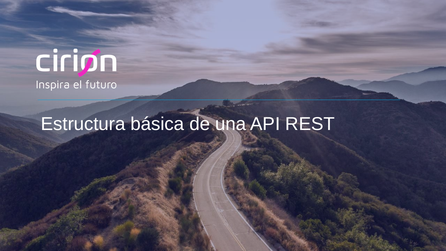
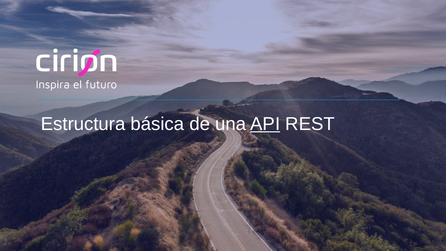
API underline: none -> present
